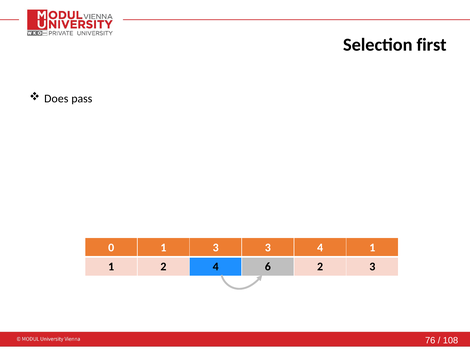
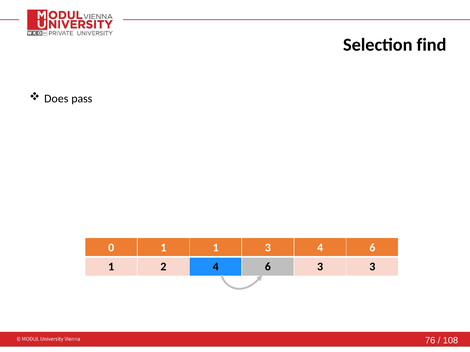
first: first -> find
1 3: 3 -> 1
3 4 1: 1 -> 6
6 2: 2 -> 3
